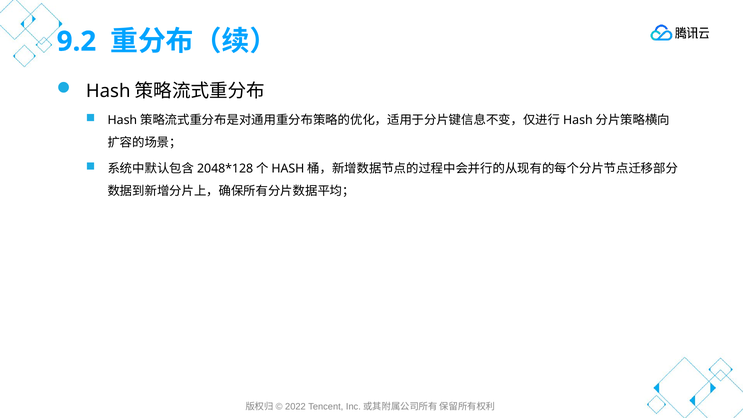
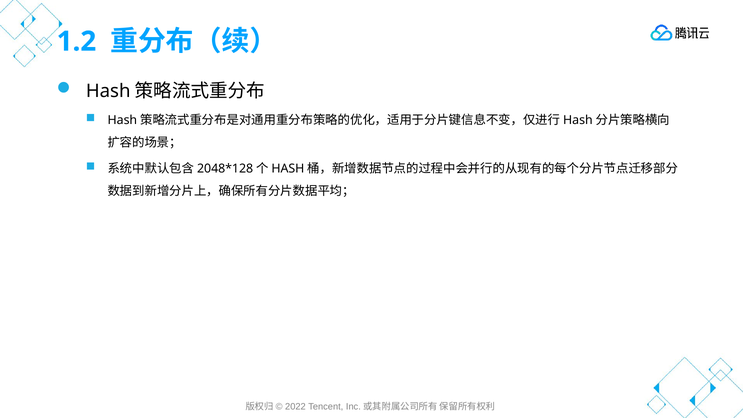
9.2: 9.2 -> 1.2
